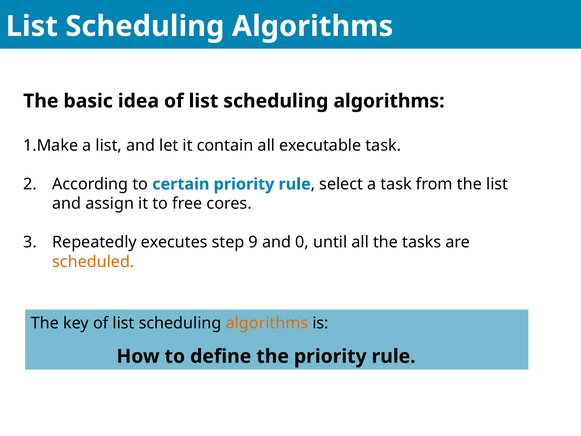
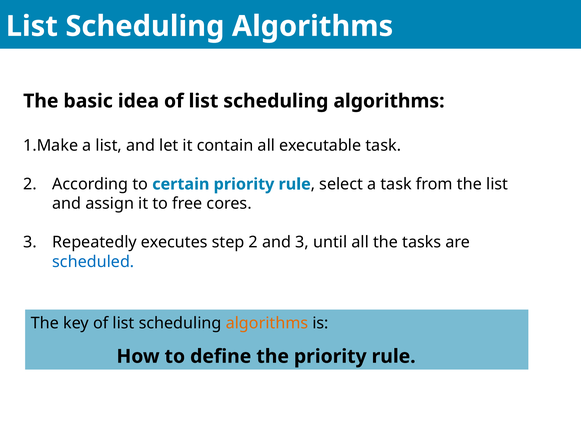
step 9: 9 -> 2
and 0: 0 -> 3
scheduled colour: orange -> blue
